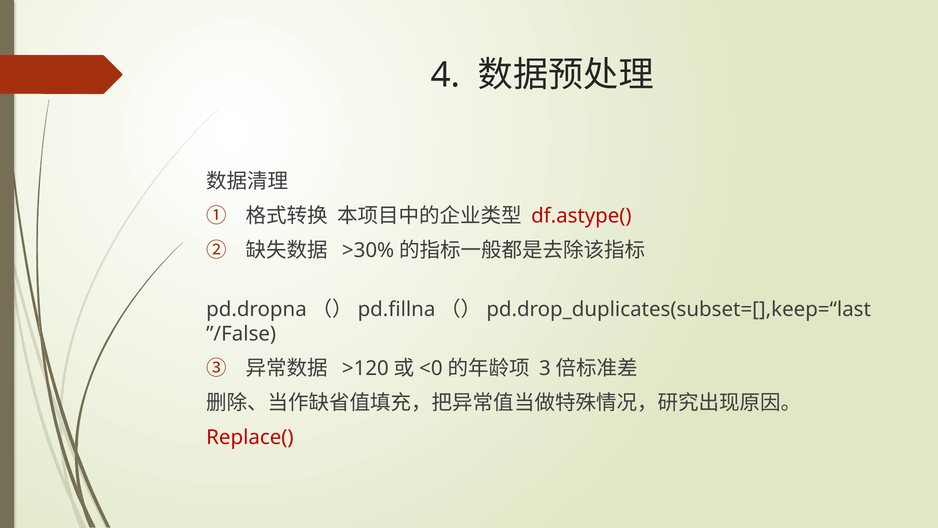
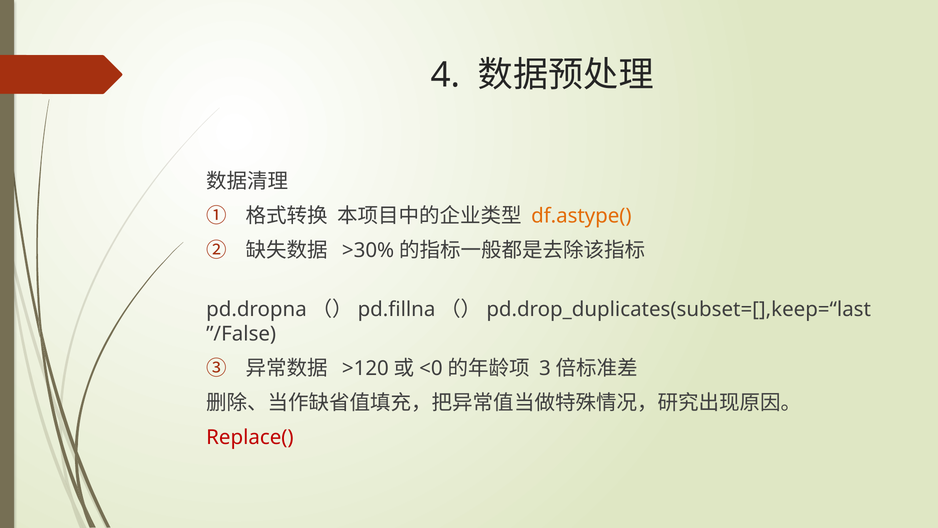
df.astype( colour: red -> orange
